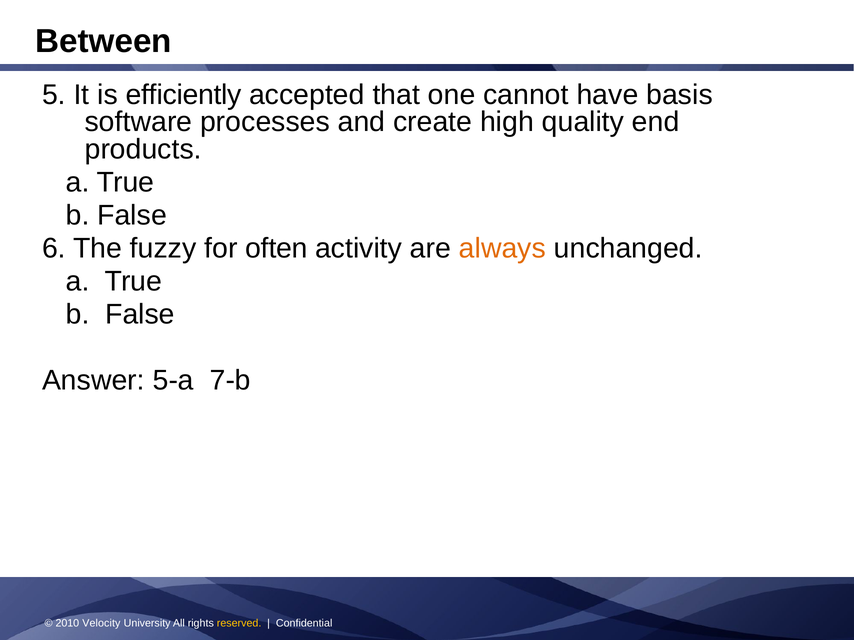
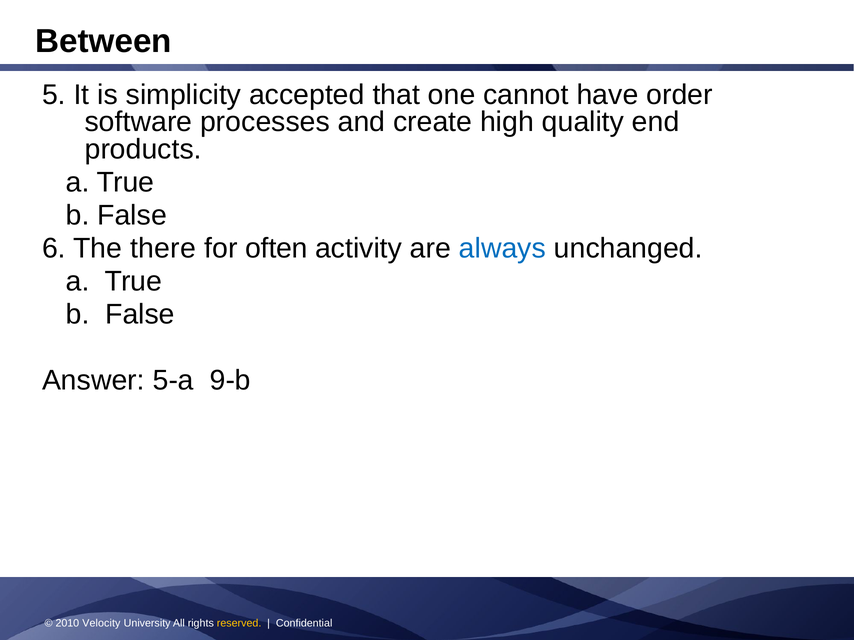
efficiently: efficiently -> simplicity
basis: basis -> order
fuzzy: fuzzy -> there
always colour: orange -> blue
7-b: 7-b -> 9-b
